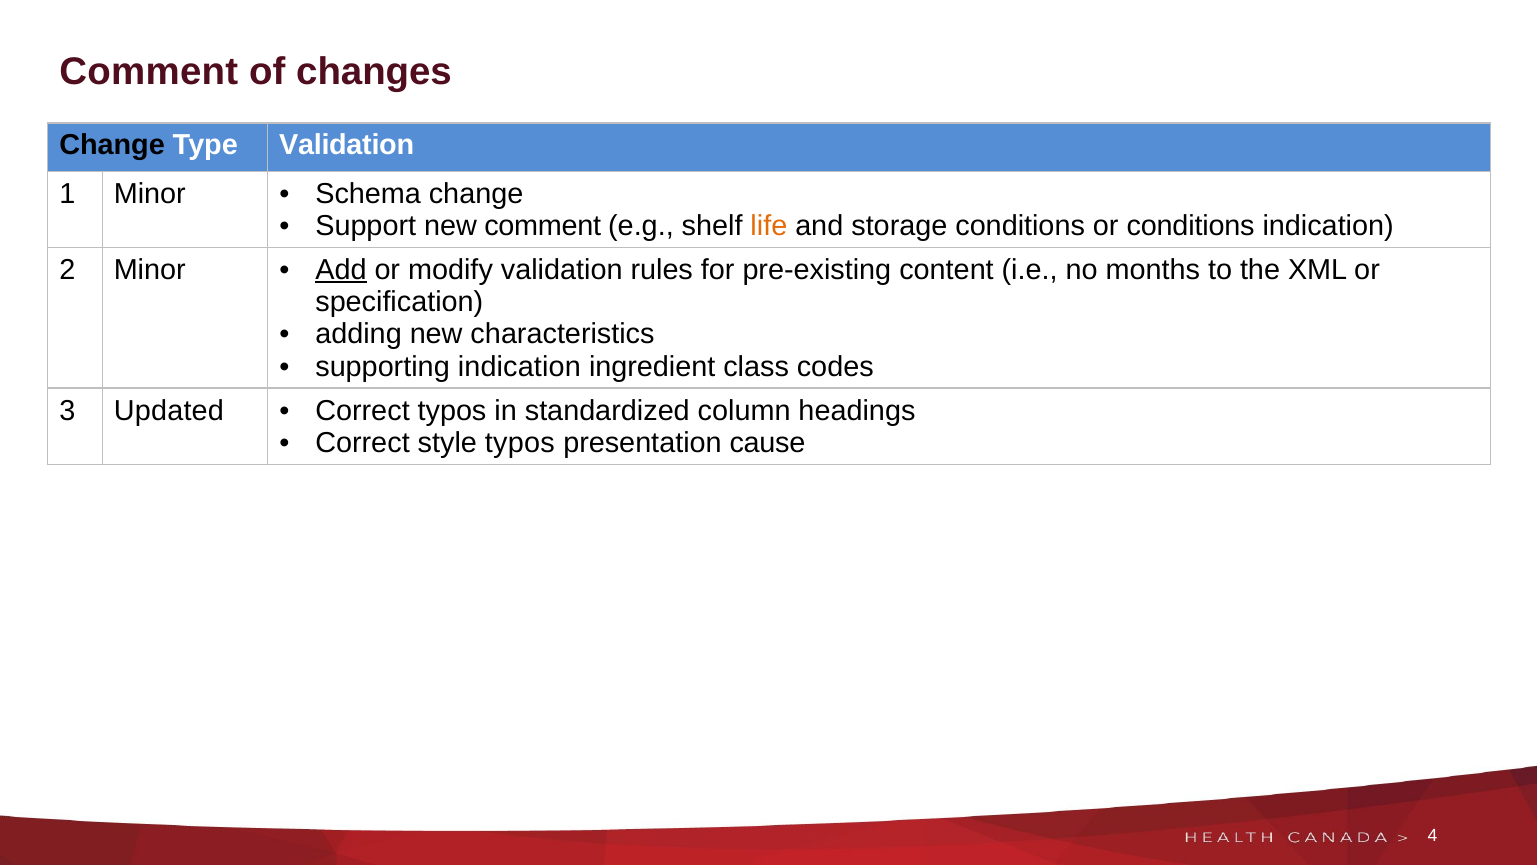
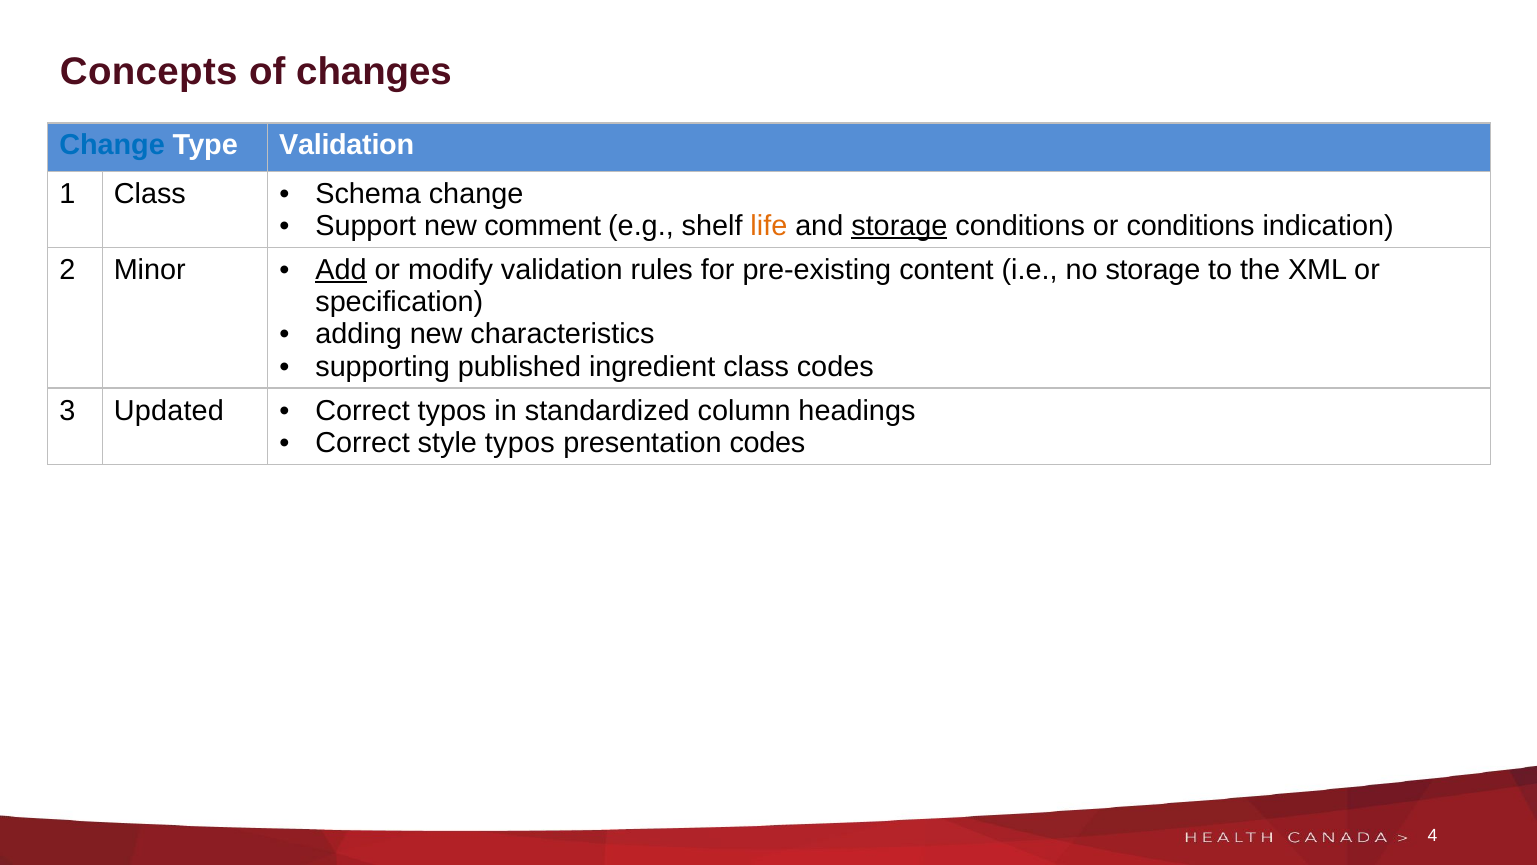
Comment at (149, 72): Comment -> Concepts
Change at (112, 145) colour: black -> blue
1 Minor: Minor -> Class
storage at (899, 226) underline: none -> present
no months: months -> storage
supporting indication: indication -> published
presentation cause: cause -> codes
